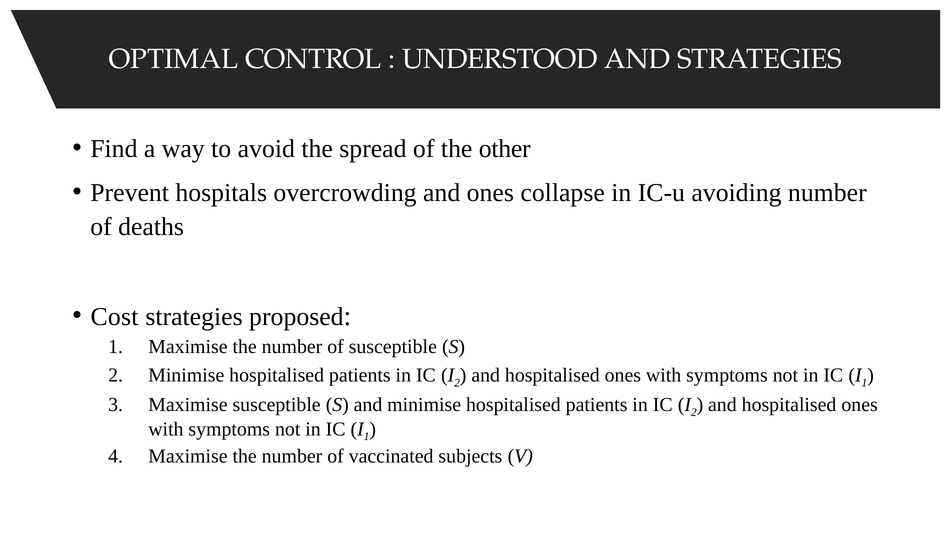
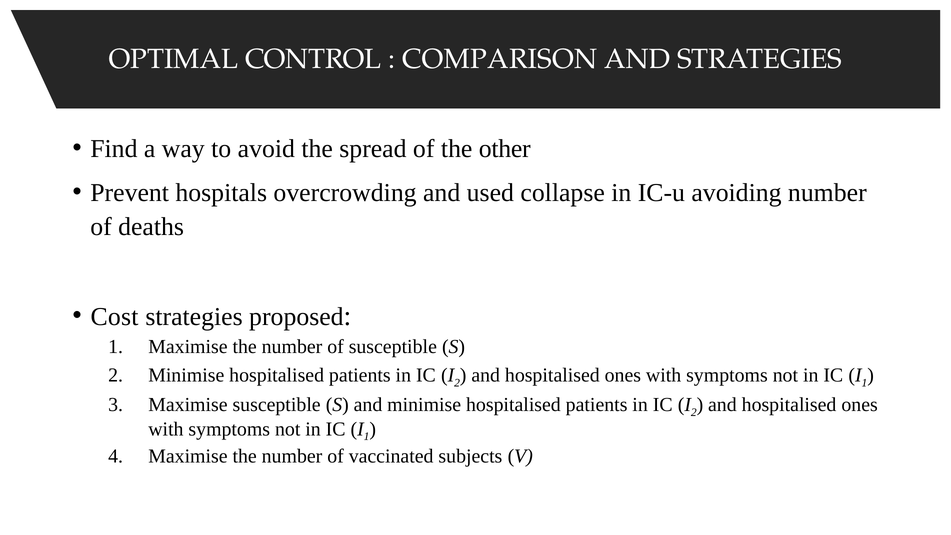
UNDERSTOOD: UNDERSTOOD -> COMPARISON
and ones: ones -> used
